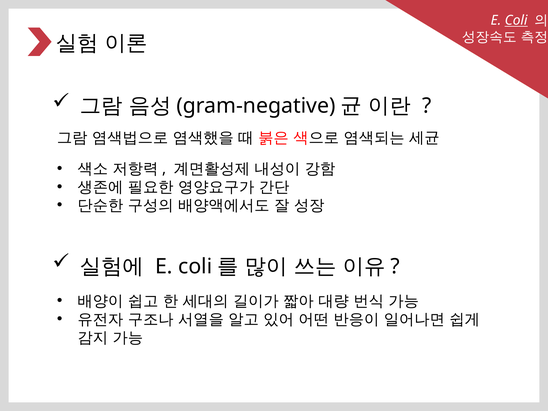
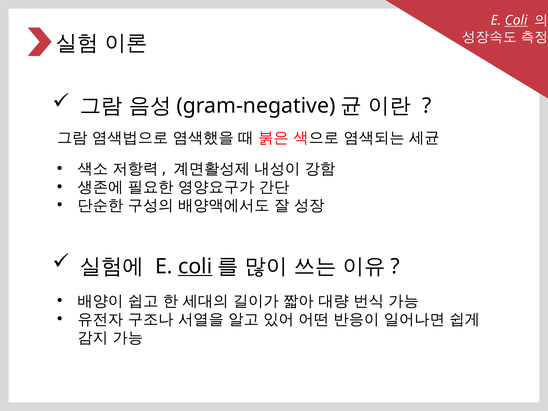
coli at (195, 266) underline: none -> present
